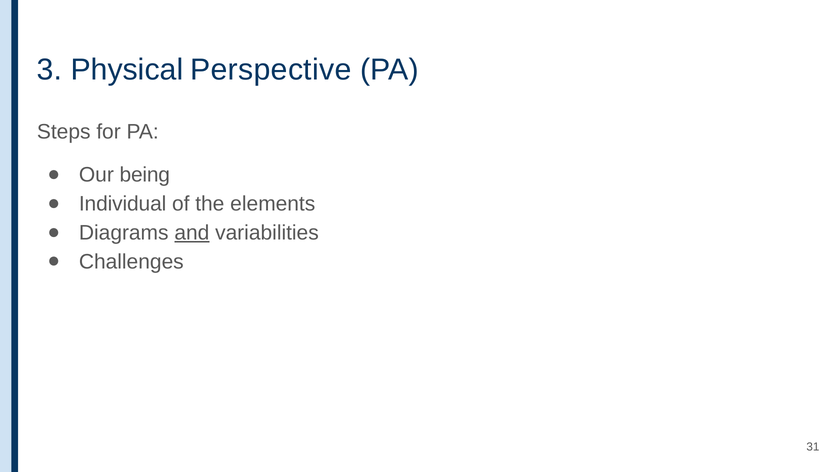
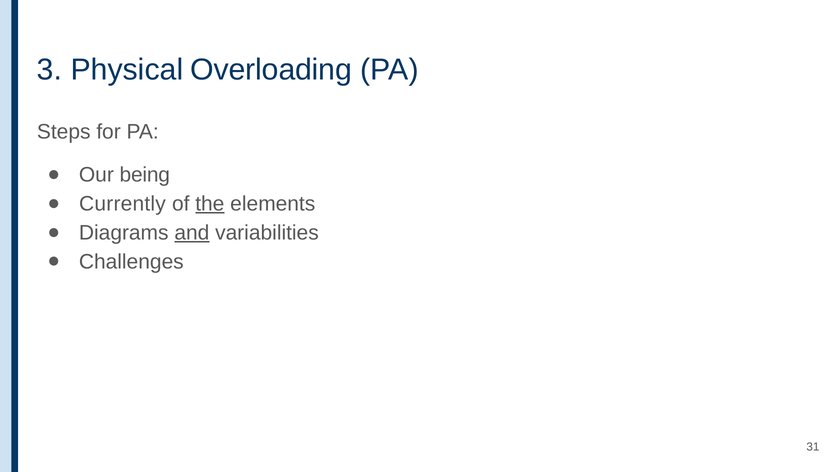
Perspective: Perspective -> Overloading
Individual: Individual -> Currently
the underline: none -> present
